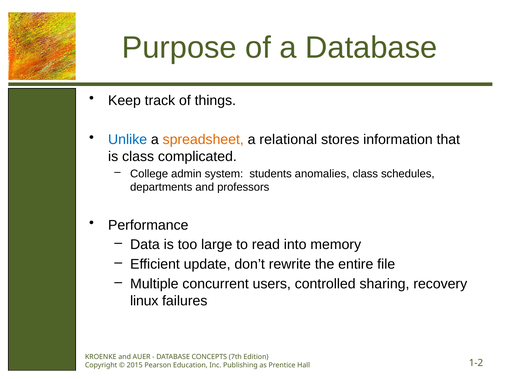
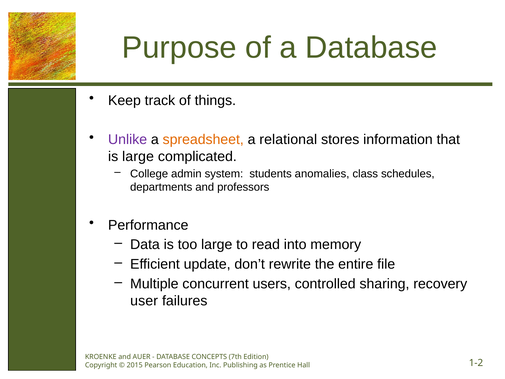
Unlike colour: blue -> purple
is class: class -> large
linux: linux -> user
